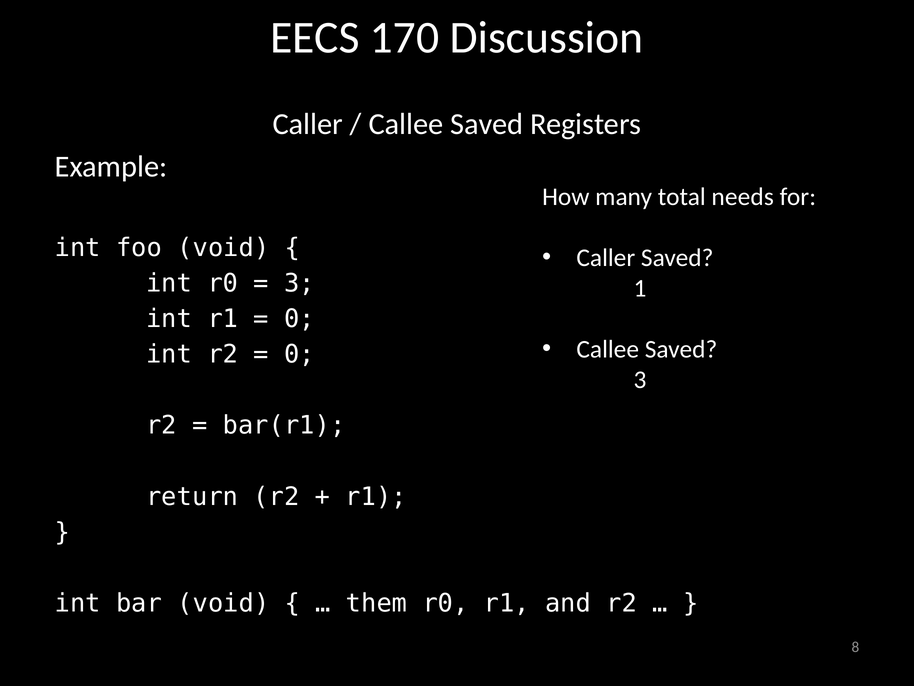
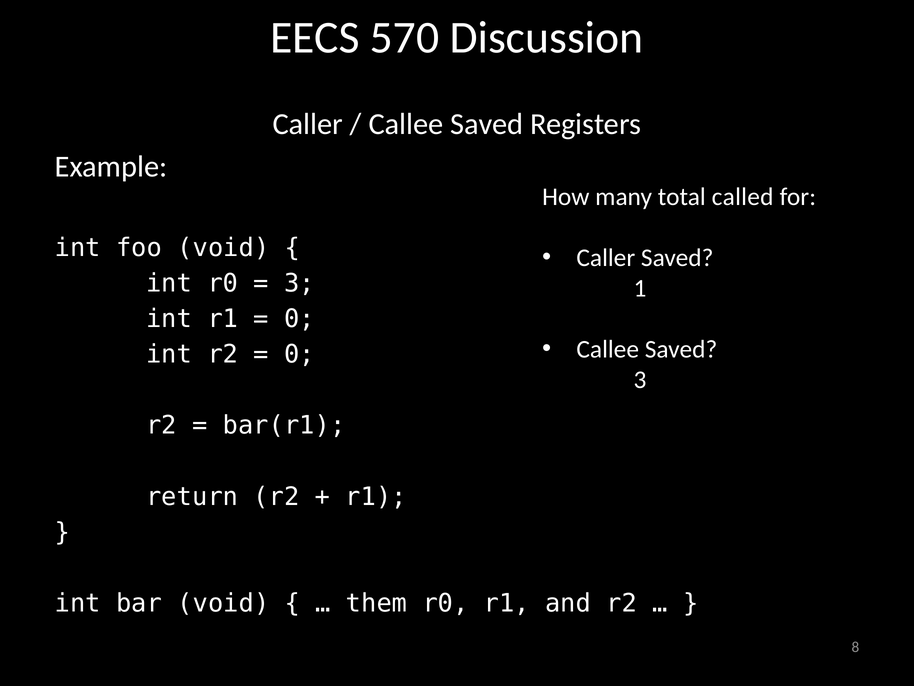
170: 170 -> 570
needs: needs -> called
